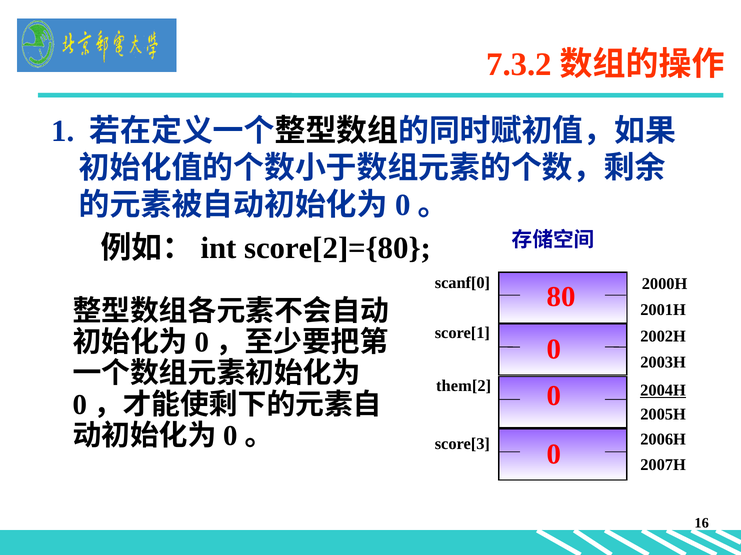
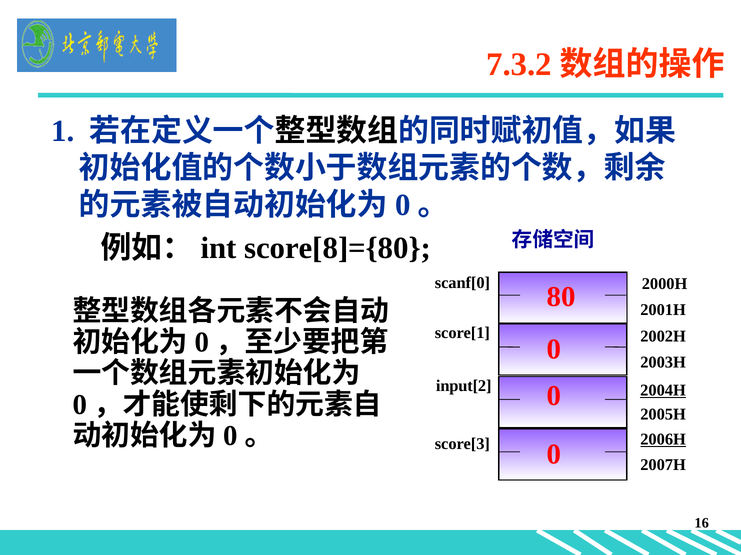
score[2]={80: score[2]={80 -> score[8]={80
them[2: them[2 -> input[2
2006H underline: none -> present
